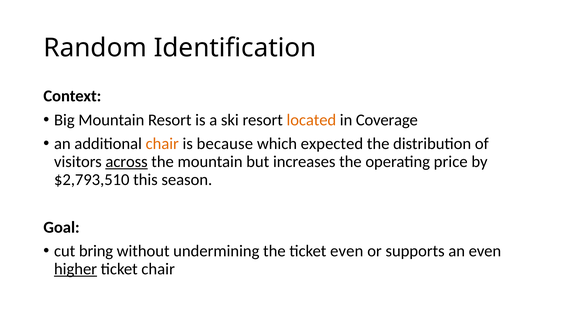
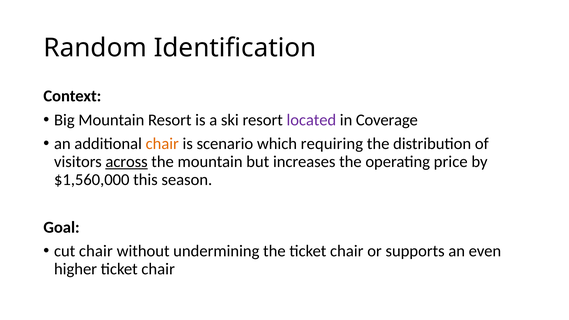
located colour: orange -> purple
because: because -> scenario
expected: expected -> requiring
$2,793,510: $2,793,510 -> $1,560,000
cut bring: bring -> chair
the ticket even: even -> chair
higher underline: present -> none
